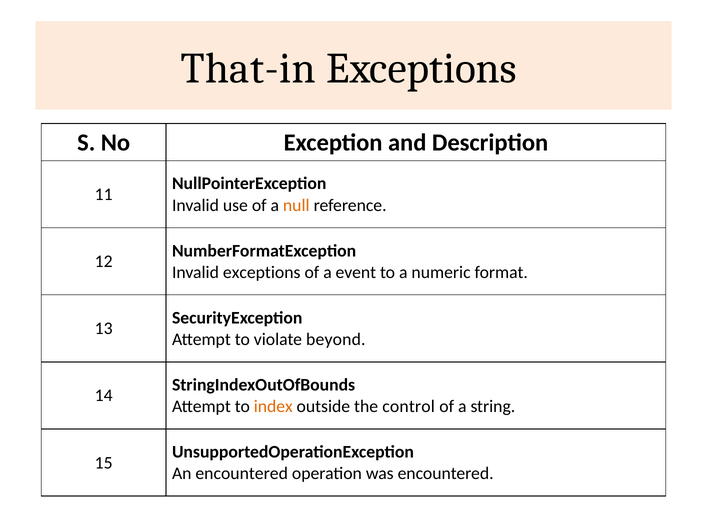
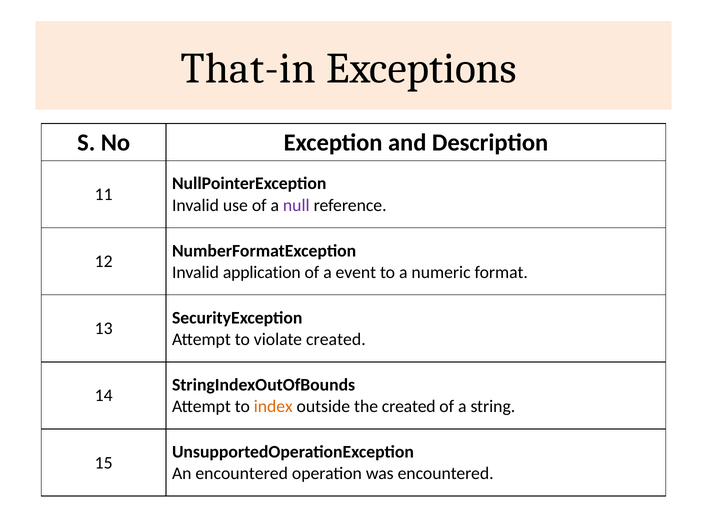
null colour: orange -> purple
Invalid exceptions: exceptions -> application
violate beyond: beyond -> created
the control: control -> created
